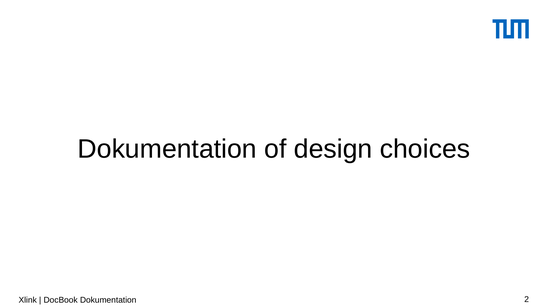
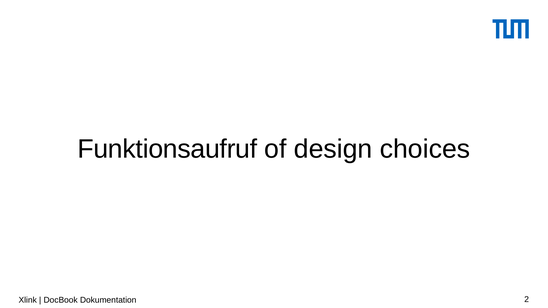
Dokumentation at (167, 149): Dokumentation -> Funktionsaufruf
